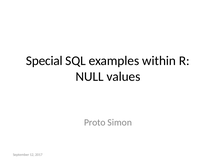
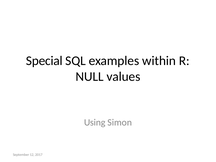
Proto: Proto -> Using
